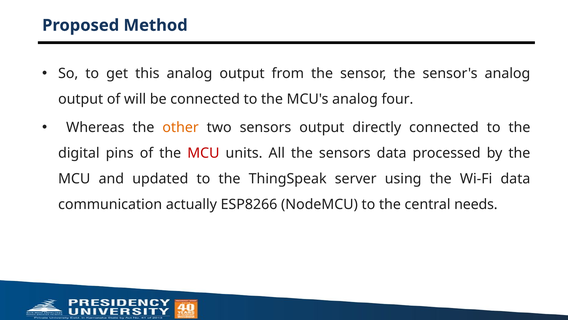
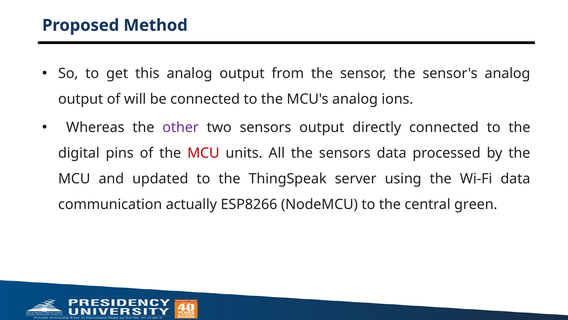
four: four -> ions
other colour: orange -> purple
needs: needs -> green
